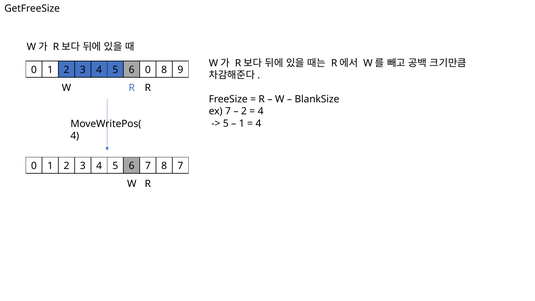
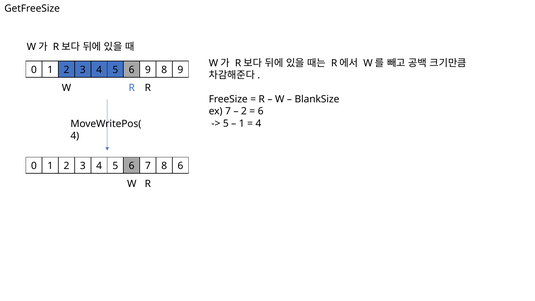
6 0: 0 -> 9
4 at (261, 111): 4 -> 6
8 7: 7 -> 6
